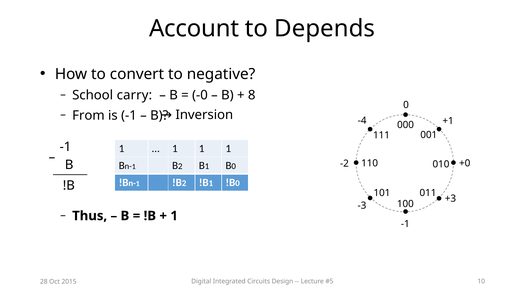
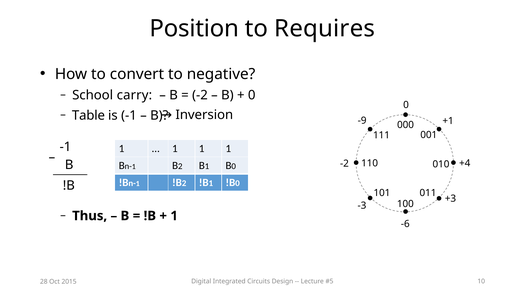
Account: Account -> Position
Depends: Depends -> Requires
-0 at (200, 95): -0 -> -2
8 at (252, 95): 8 -> 0
From: From -> Table
-4: -4 -> -9
+0: +0 -> +4
-1 at (405, 224): -1 -> -6
